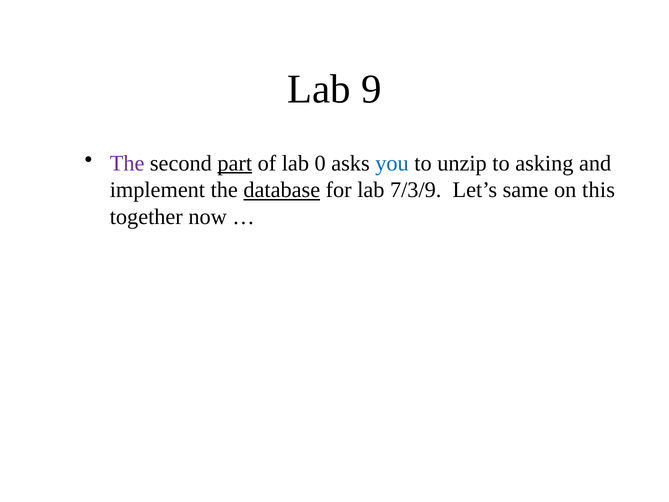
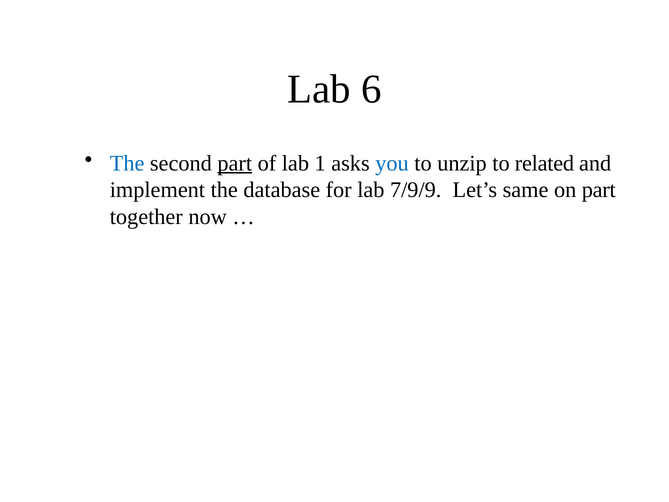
9: 9 -> 6
The at (127, 163) colour: purple -> blue
0: 0 -> 1
asking: asking -> related
database underline: present -> none
7/3/9: 7/3/9 -> 7/9/9
on this: this -> part
